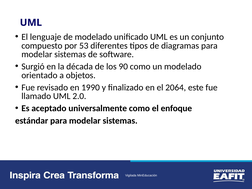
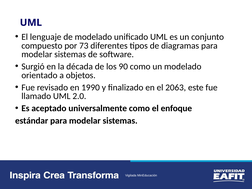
53: 53 -> 73
2064: 2064 -> 2063
